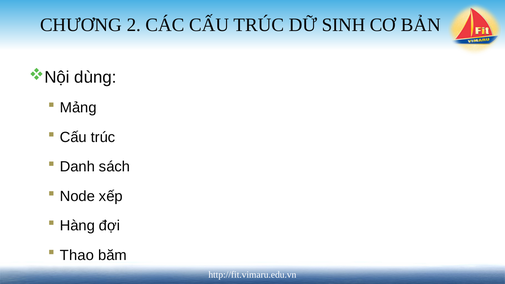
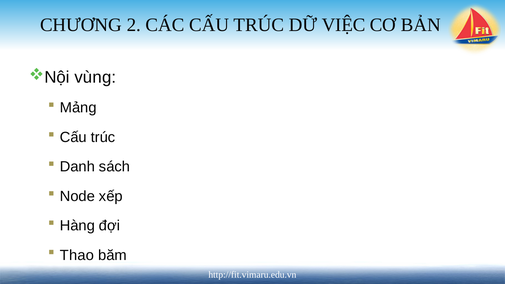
SINH: SINH -> VIỆC
dùng: dùng -> vùng
